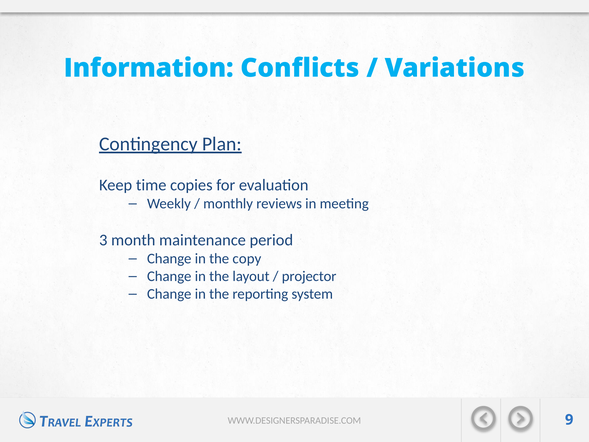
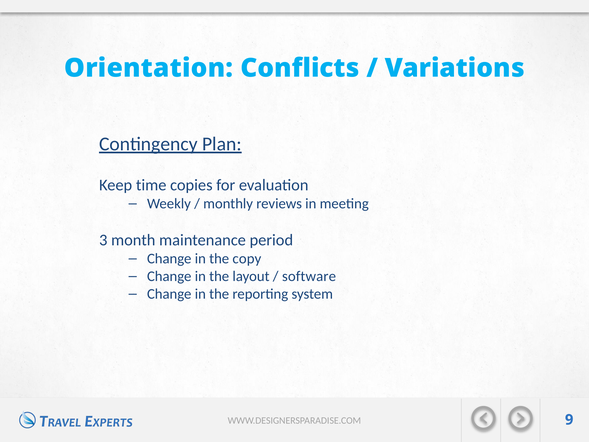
Information: Information -> Orientation
projector: projector -> software
